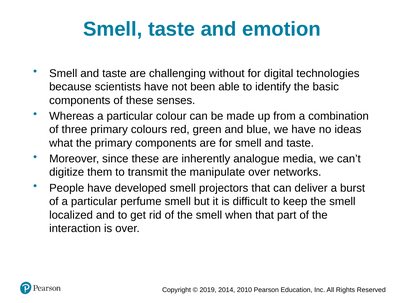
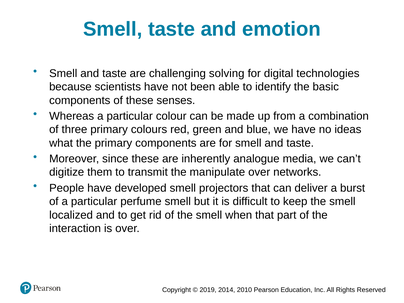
without: without -> solving
